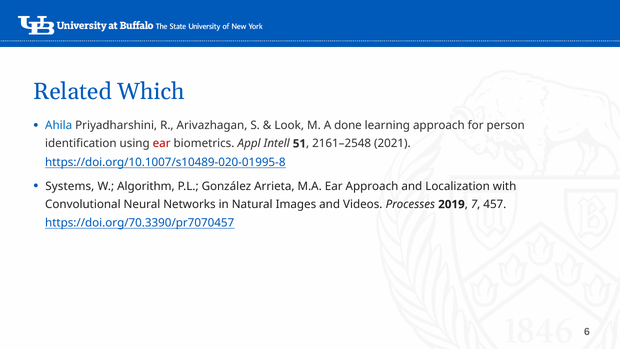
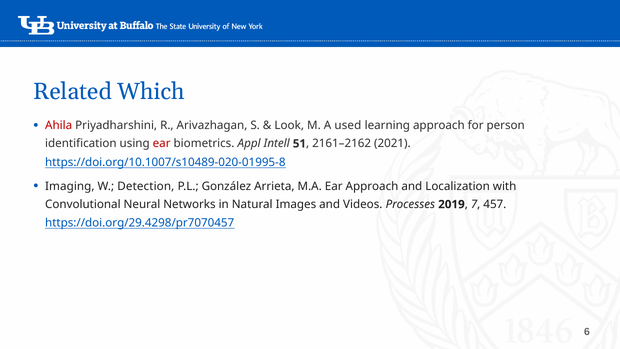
Ahila colour: blue -> red
done: done -> used
2161–2548: 2161–2548 -> 2161–2162
Systems: Systems -> Imaging
Algorithm: Algorithm -> Detection
https://doi.org/70.3390/pr7070457: https://doi.org/70.3390/pr7070457 -> https://doi.org/29.4298/pr7070457
